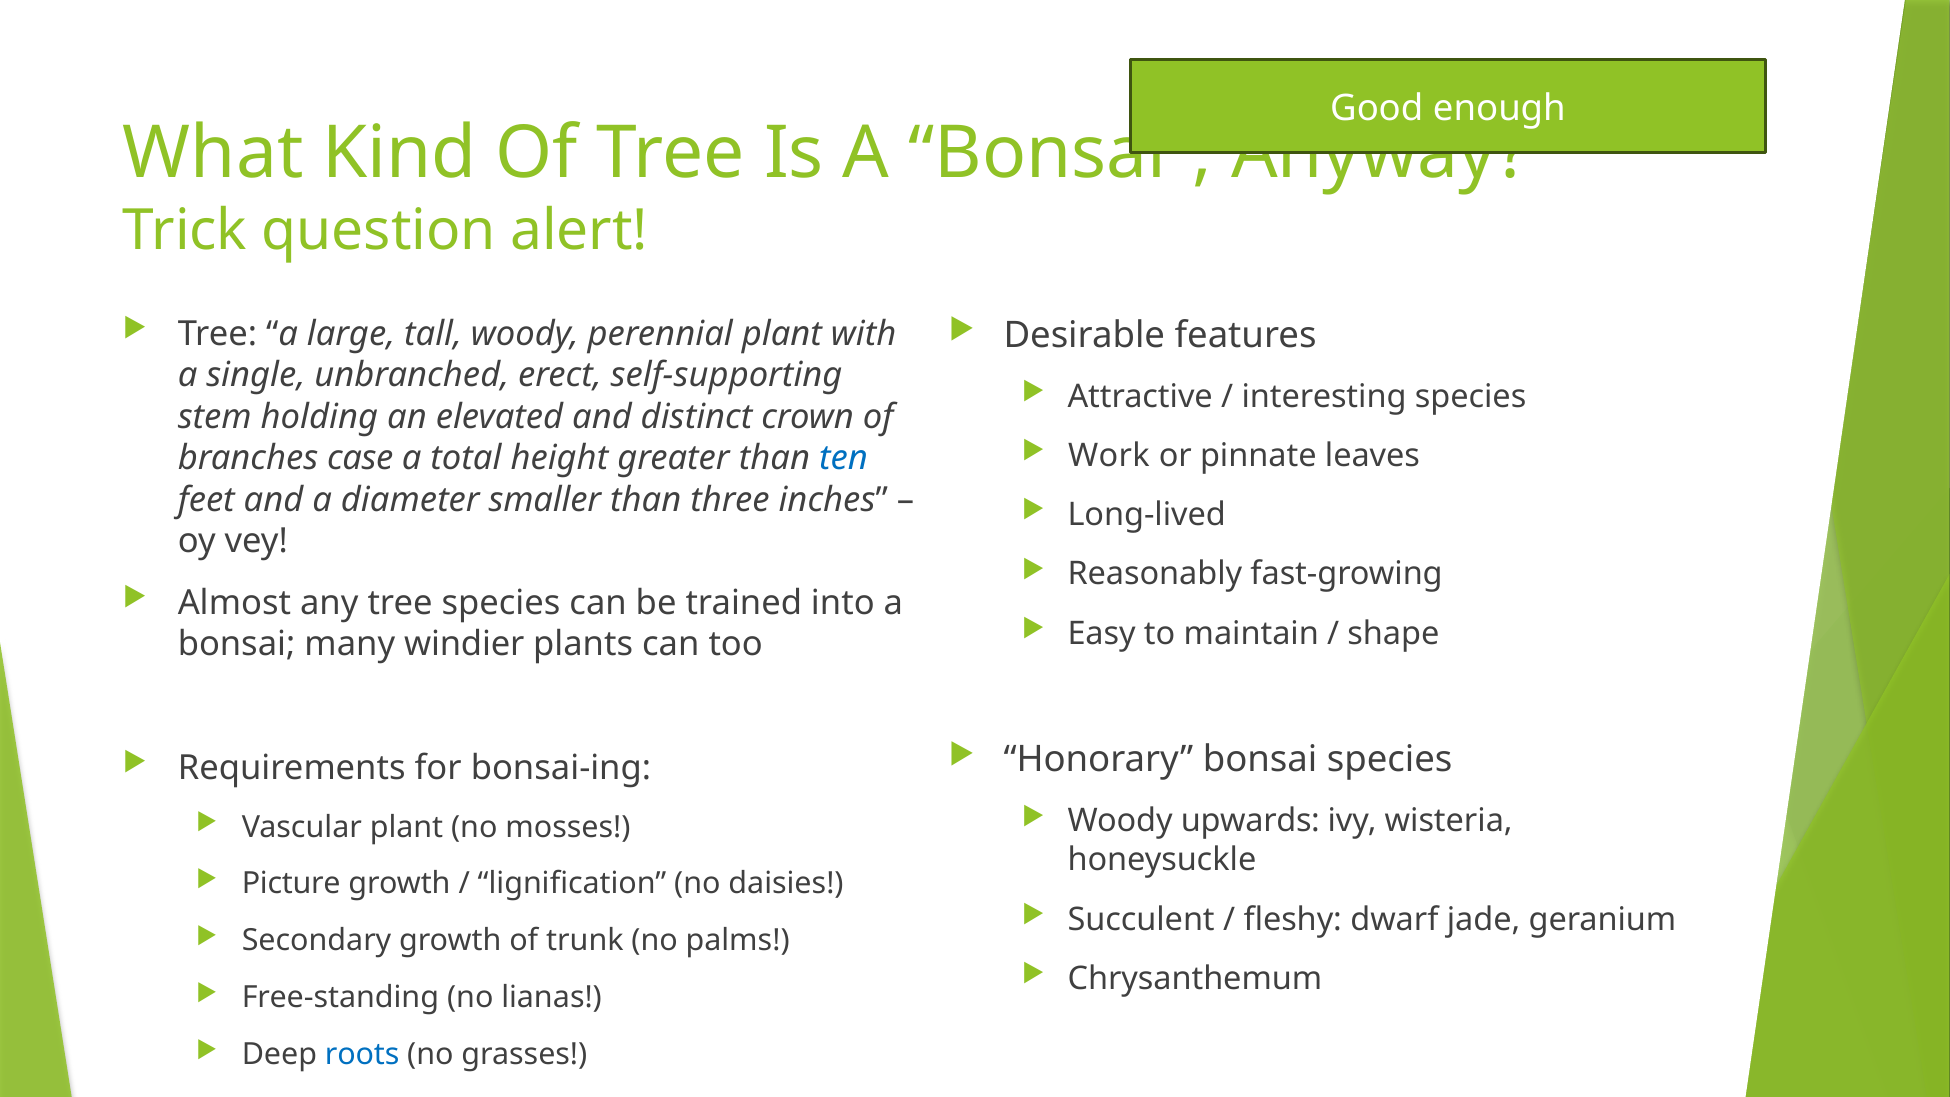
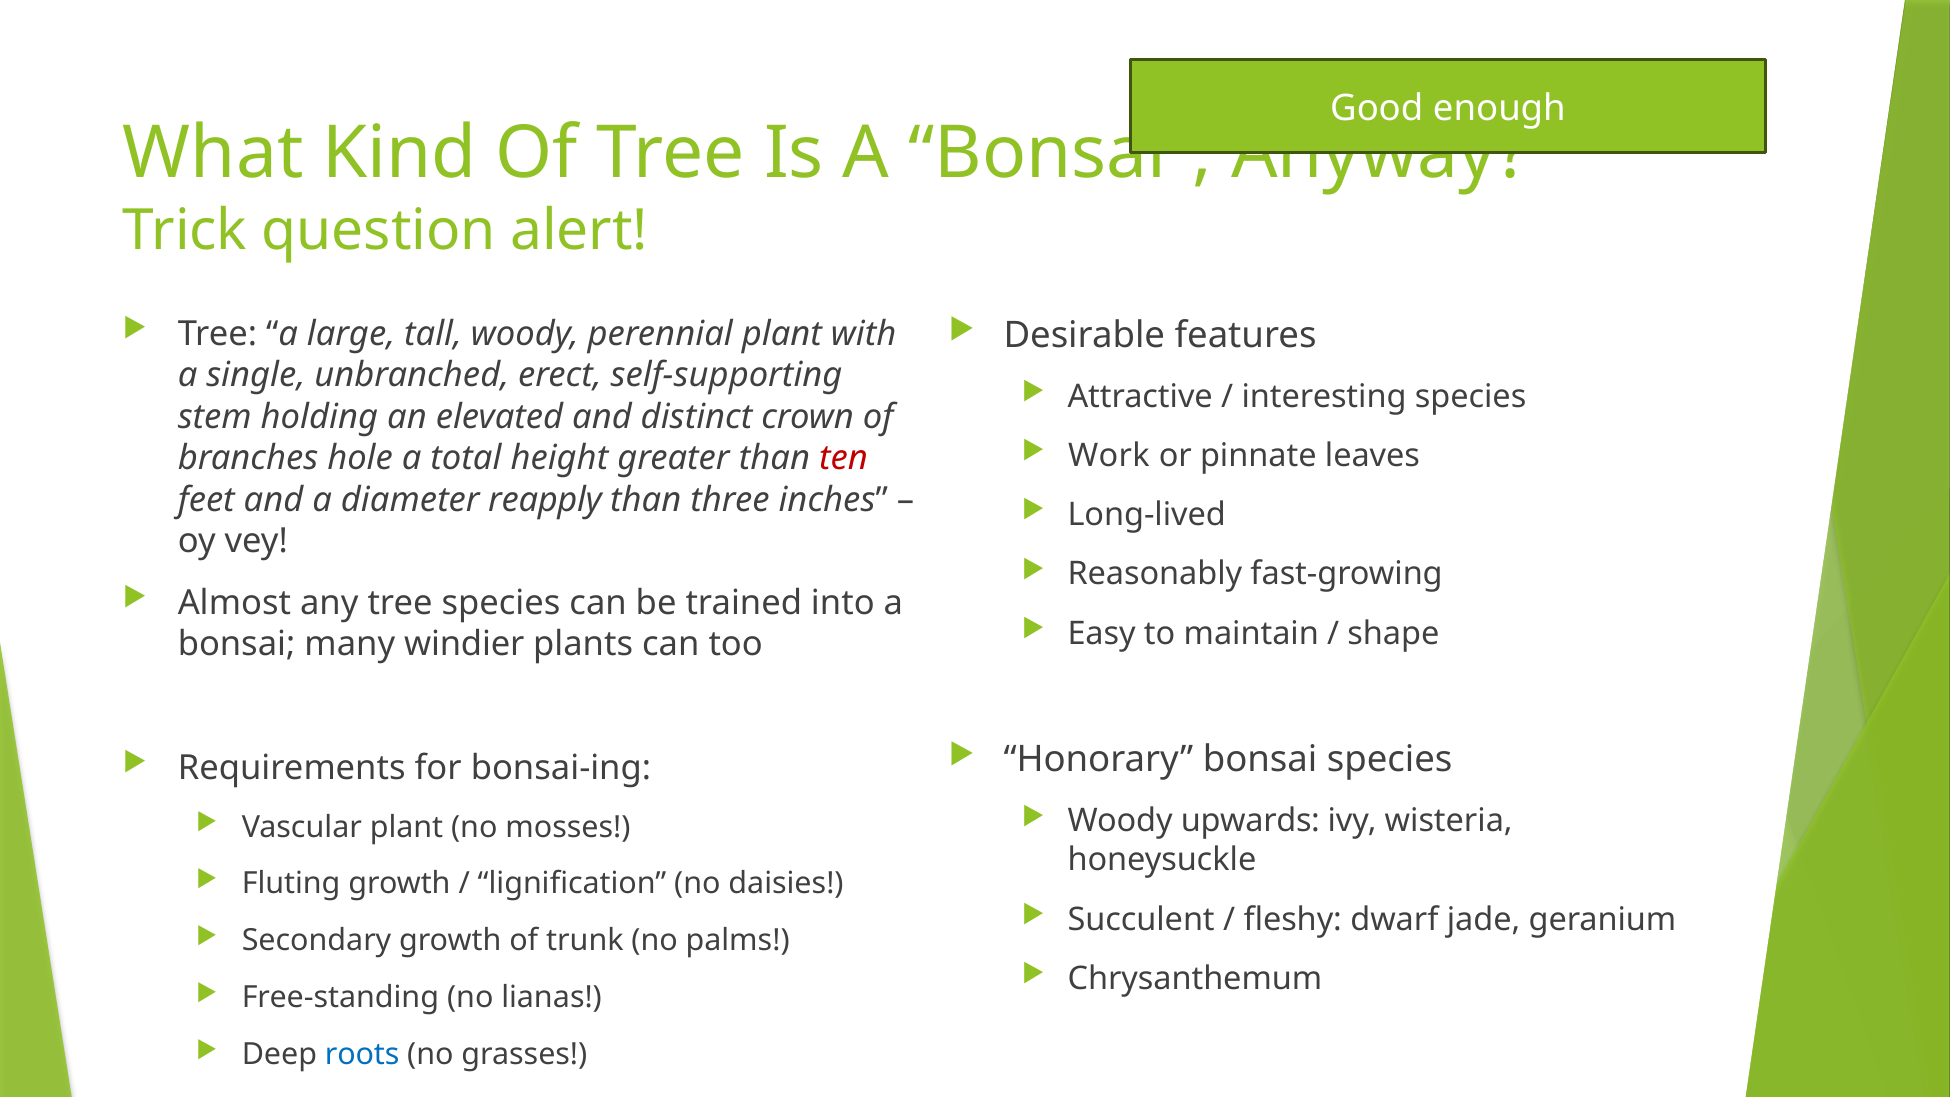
case: case -> hole
ten colour: blue -> red
smaller: smaller -> reapply
Picture: Picture -> Fluting
